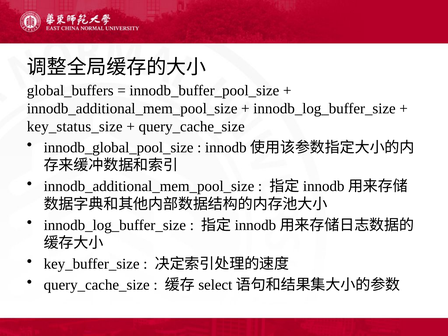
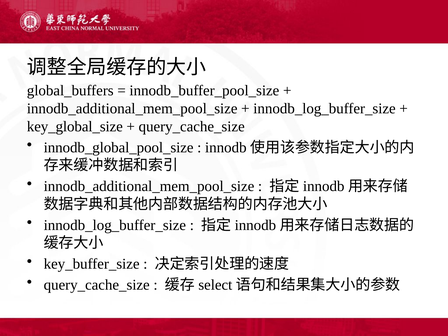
key_status_size: key_status_size -> key_global_size
